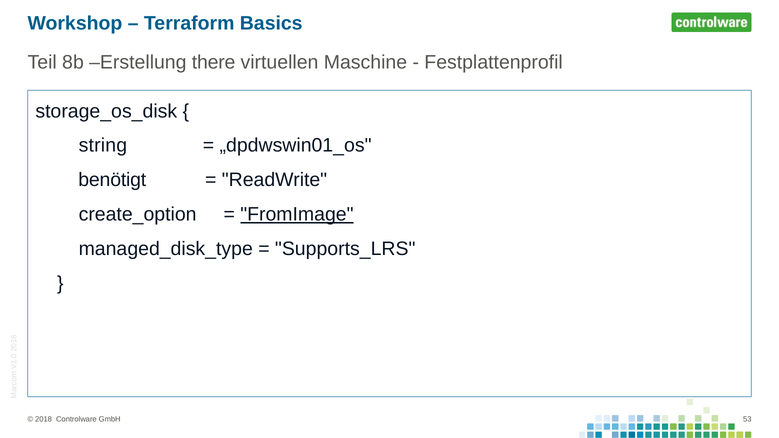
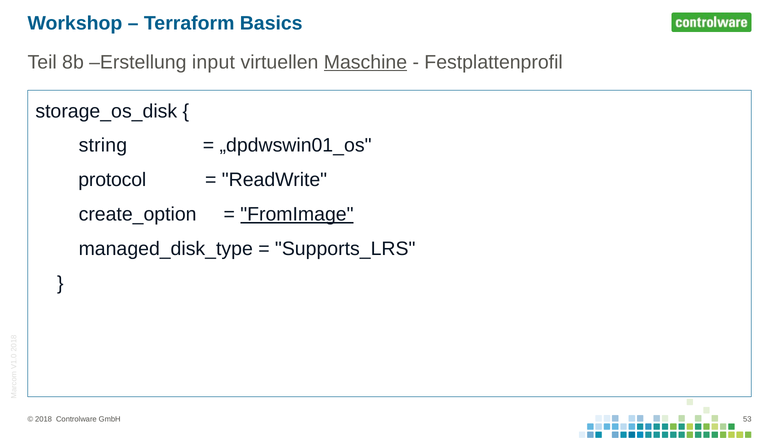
there: there -> input
Maschine underline: none -> present
benötigt: benötigt -> protocol
